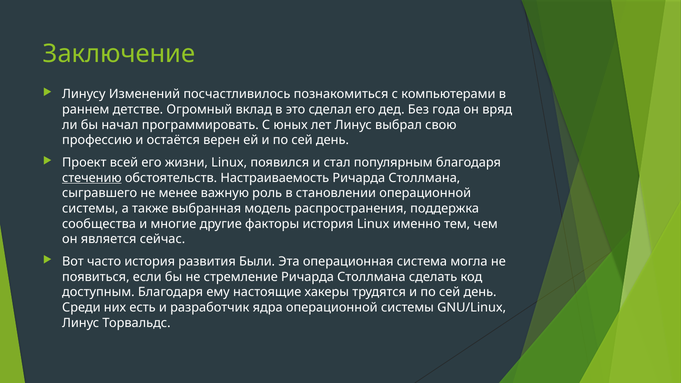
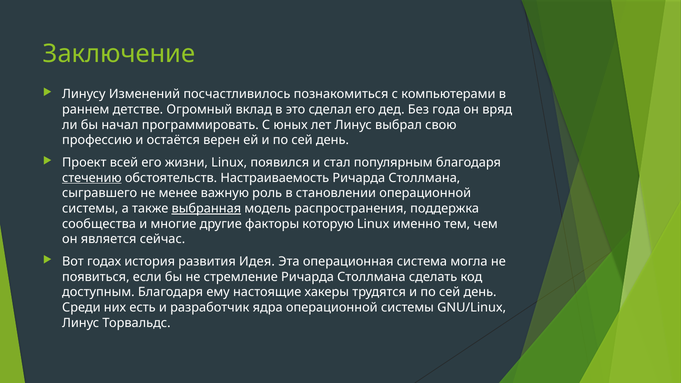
выбранная underline: none -> present
факторы история: история -> которую
часто: часто -> годах
Были: Были -> Идея
